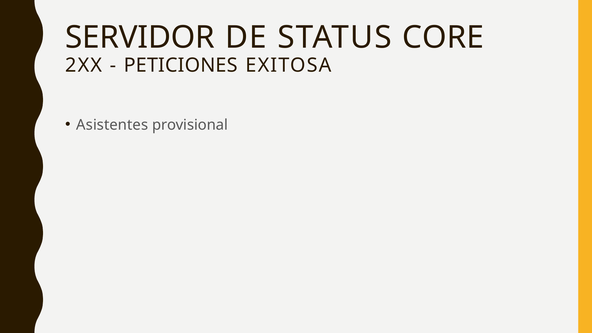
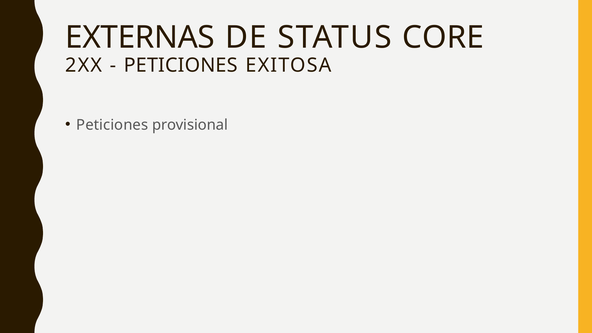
SERVIDOR: SERVIDOR -> EXTERNAS
Asistentes at (112, 125): Asistentes -> Peticiones
